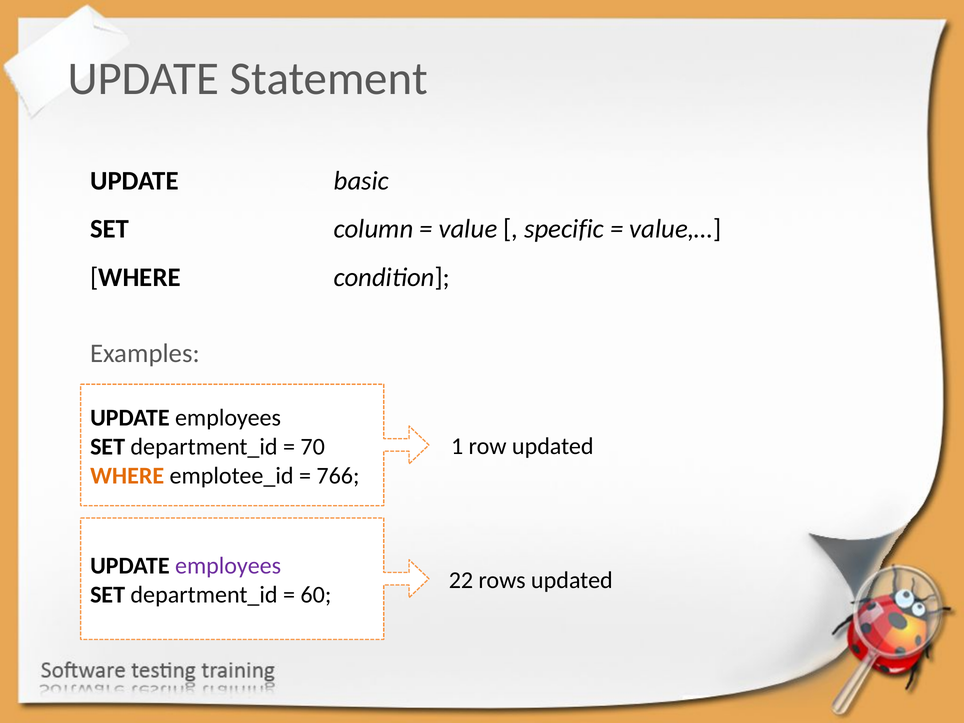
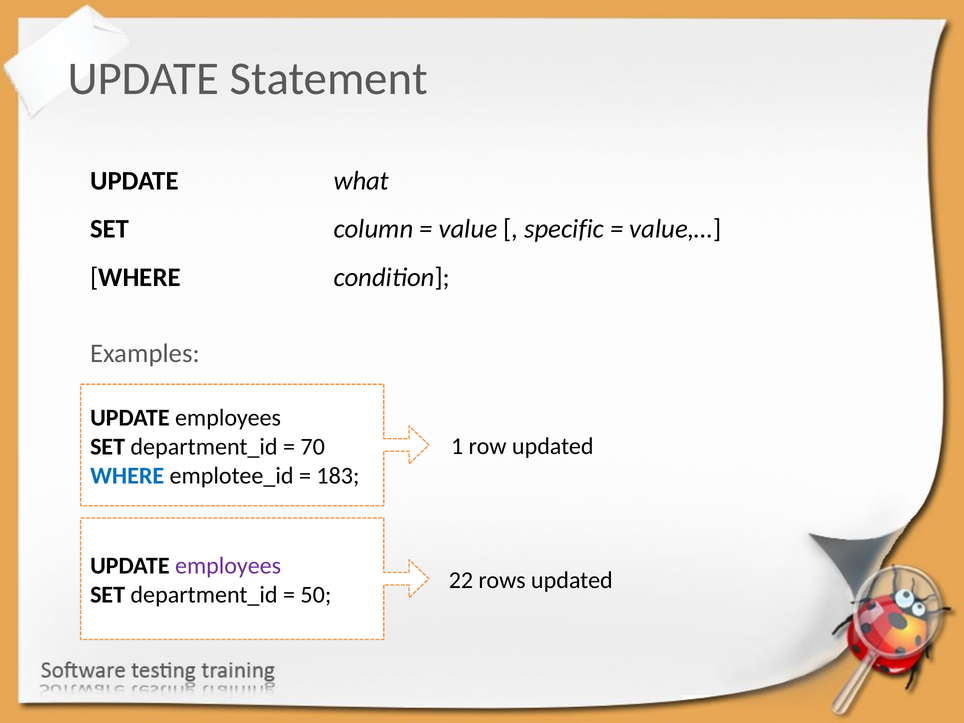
basic: basic -> what
WHERE at (127, 476) colour: orange -> blue
766: 766 -> 183
60: 60 -> 50
